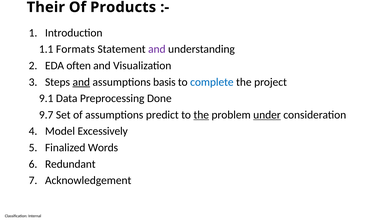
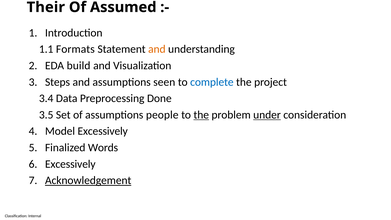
Products: Products -> Assumed
and at (157, 49) colour: purple -> orange
often: often -> build
and at (81, 82) underline: present -> none
basis: basis -> seen
9.1: 9.1 -> 3.4
9.7: 9.7 -> 3.5
predict: predict -> people
6 Redundant: Redundant -> Excessively
Acknowledgement underline: none -> present
